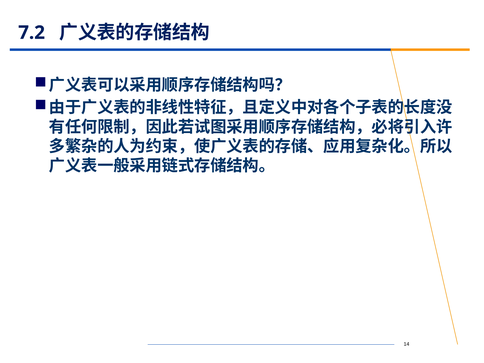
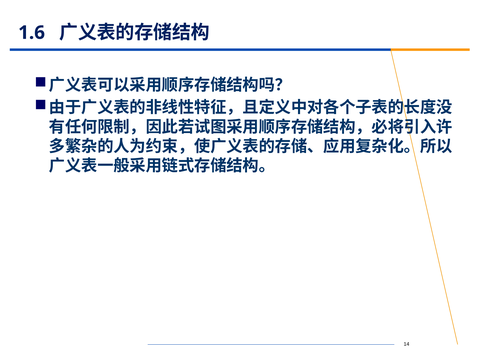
7.2: 7.2 -> 1.6
